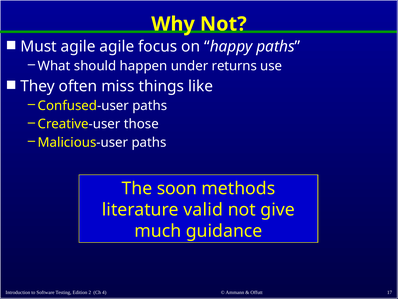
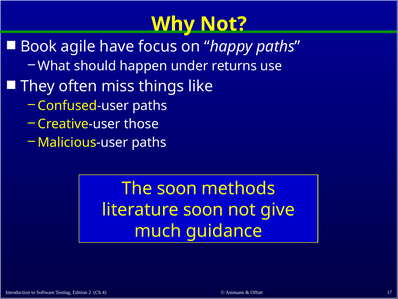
Must: Must -> Book
agile agile: agile -> have
literature valid: valid -> soon
